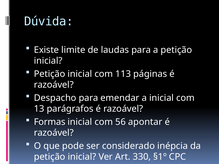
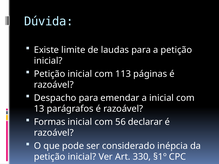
apontar: apontar -> declarar
